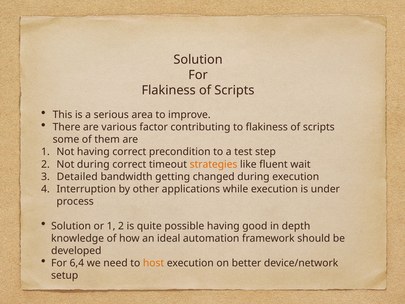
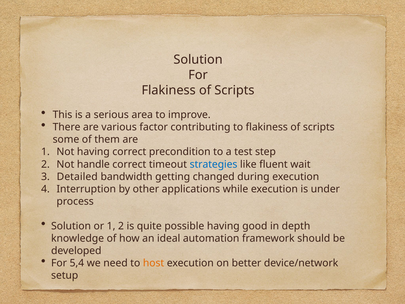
Not during: during -> handle
strategies colour: orange -> blue
6,4: 6,4 -> 5,4
